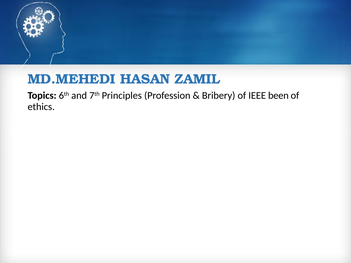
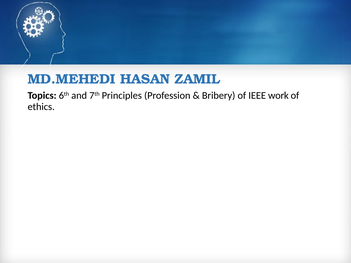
been: been -> work
